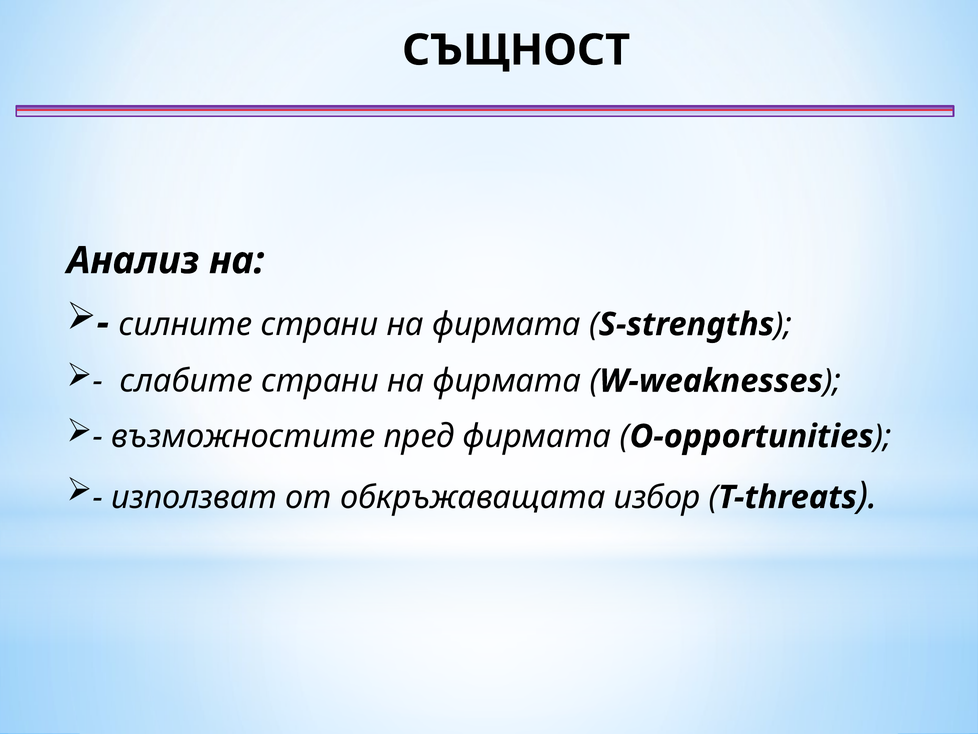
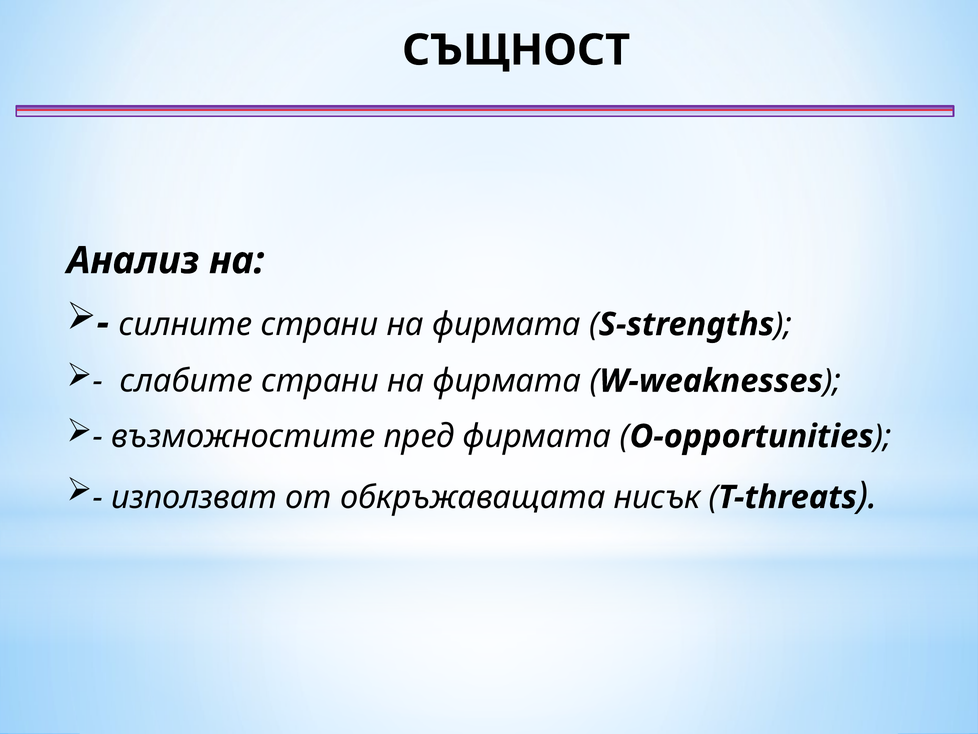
избор: избор -> нисък
